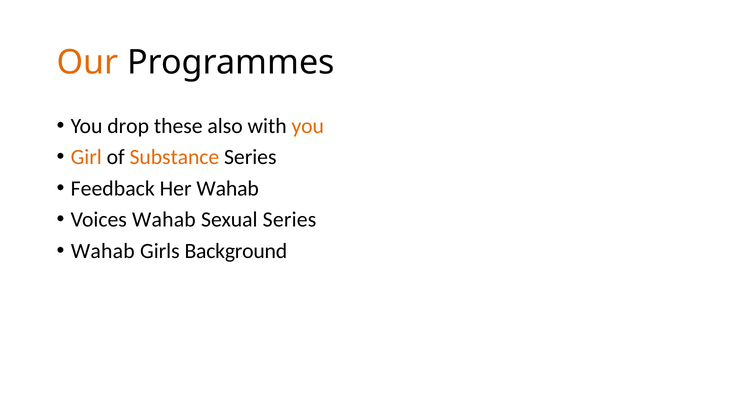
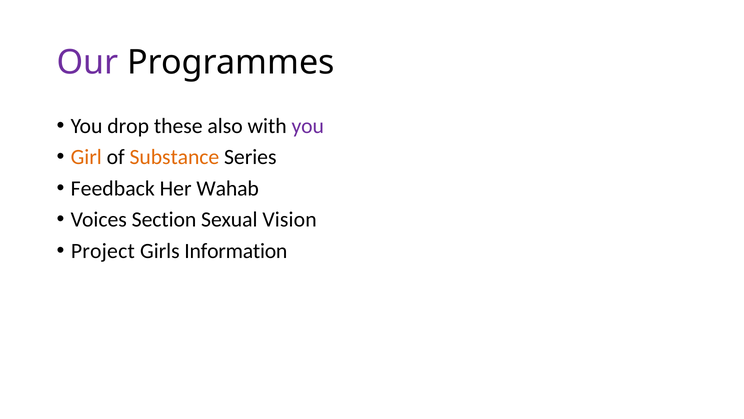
Our colour: orange -> purple
you at (308, 126) colour: orange -> purple
Voices Wahab: Wahab -> Section
Sexual Series: Series -> Vision
Wahab at (103, 251): Wahab -> Project
Background: Background -> Information
